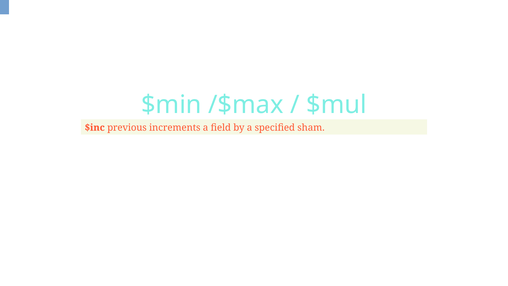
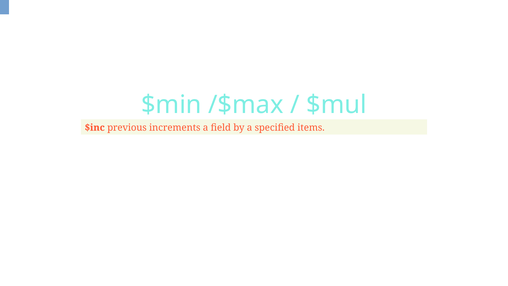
sham: sham -> items
